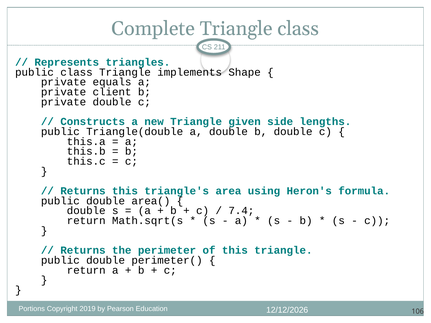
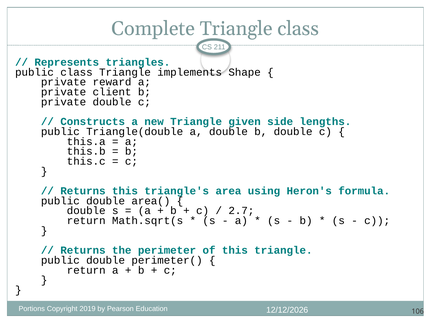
equals: equals -> reward
7.4: 7.4 -> 2.7
